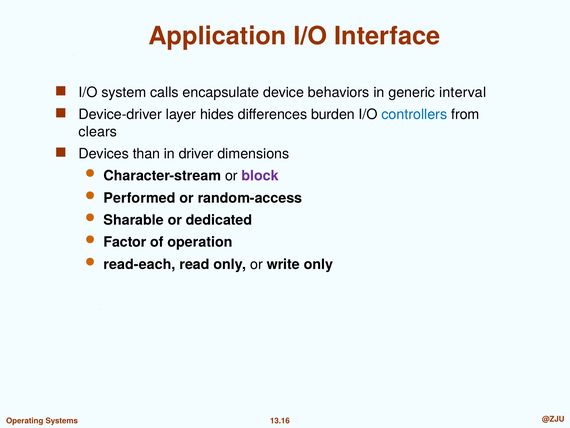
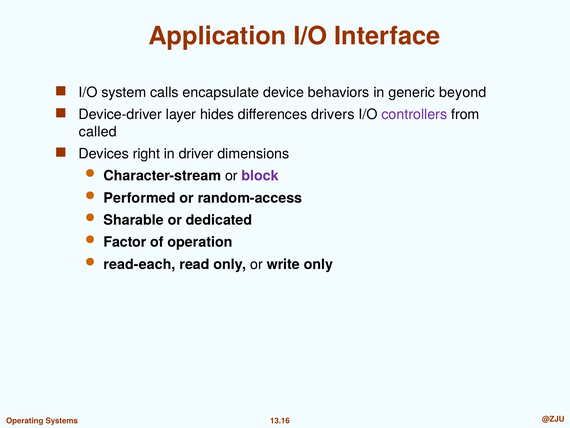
interval: interval -> beyond
burden: burden -> drivers
controllers colour: blue -> purple
clears: clears -> called
than: than -> right
